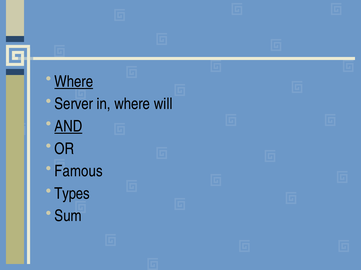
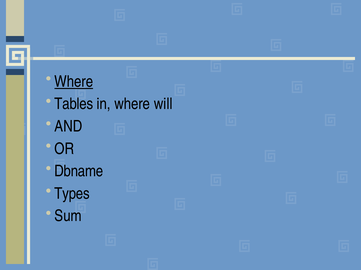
Server: Server -> Tables
AND underline: present -> none
Famous: Famous -> Dbname
